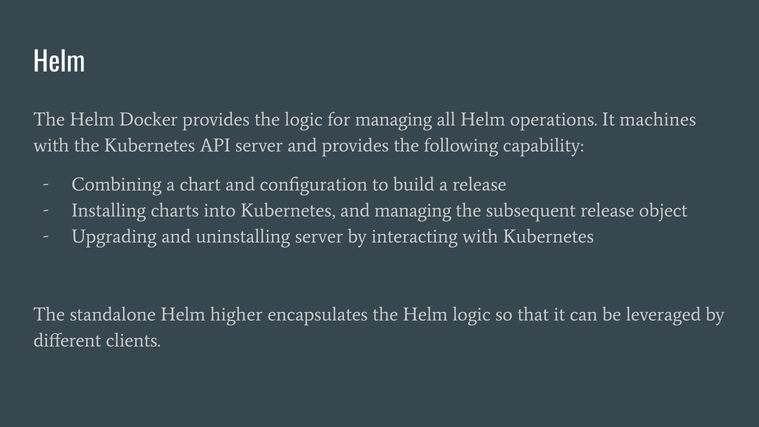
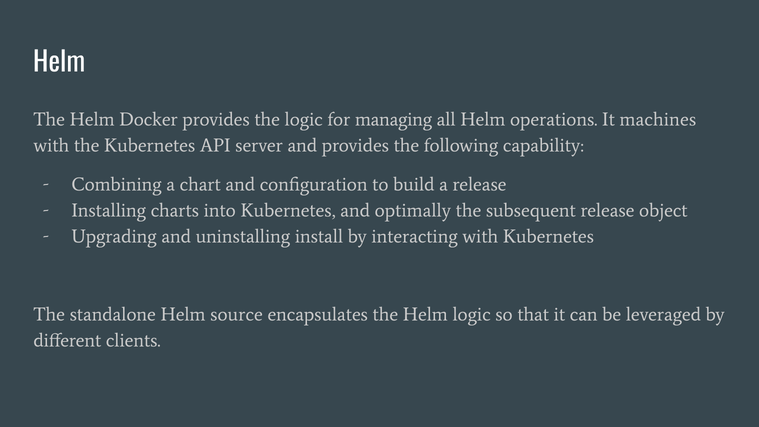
and managing: managing -> optimally
uninstalling server: server -> install
higher: higher -> source
